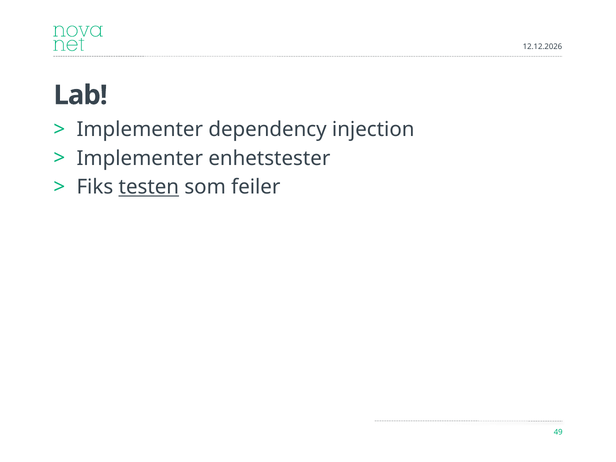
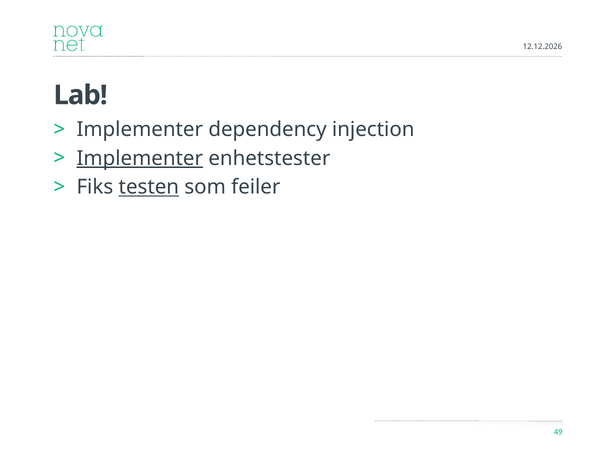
Implementer at (140, 158) underline: none -> present
